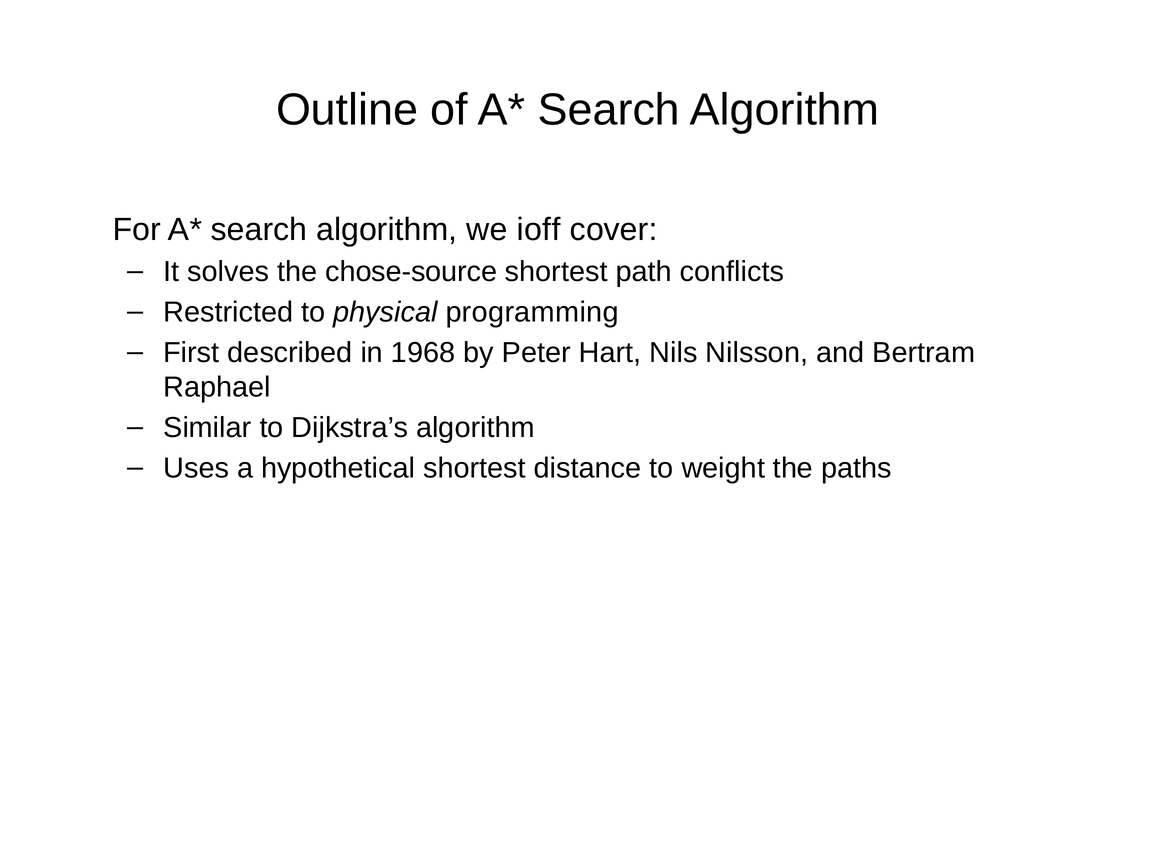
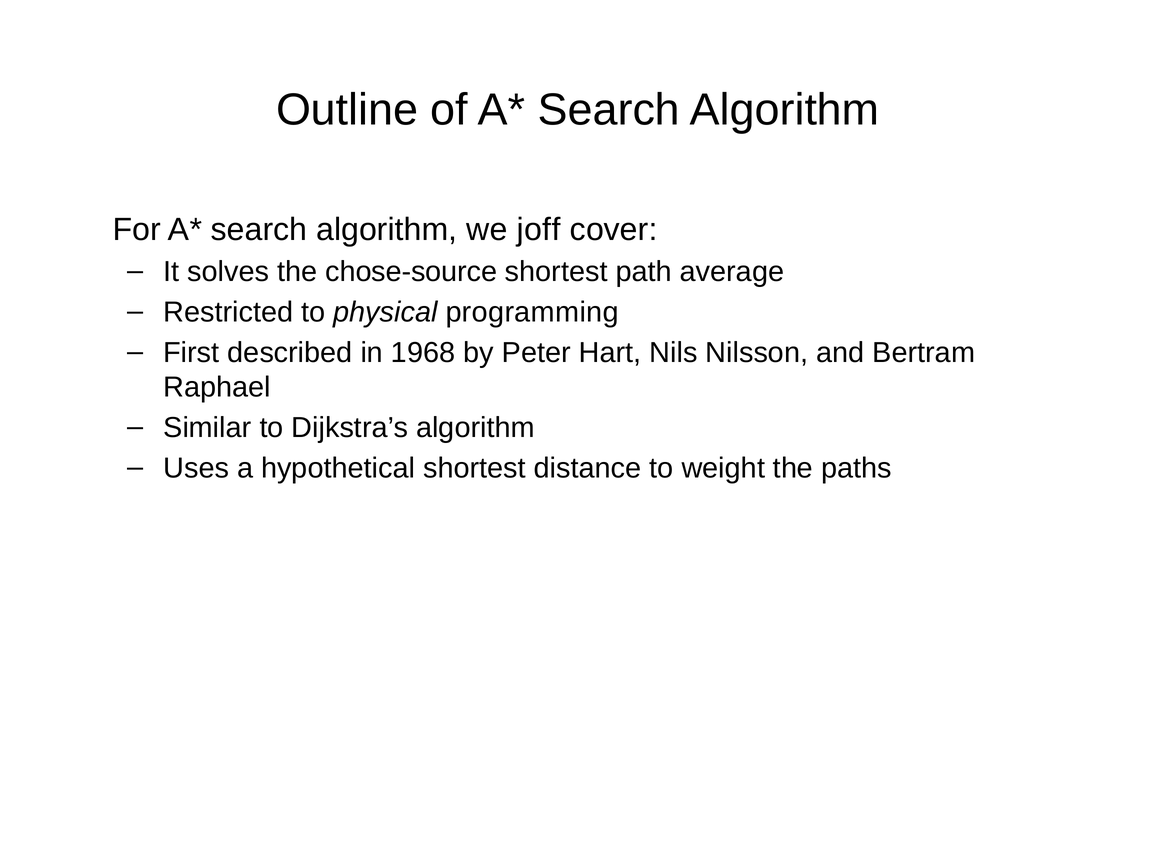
ioff: ioff -> joff
conflicts: conflicts -> average
